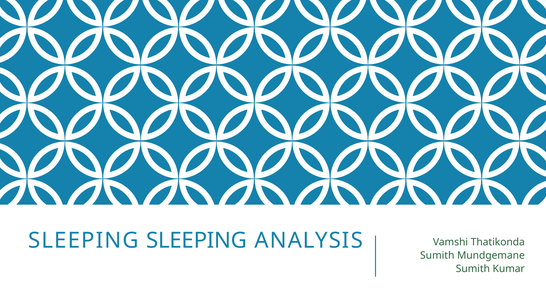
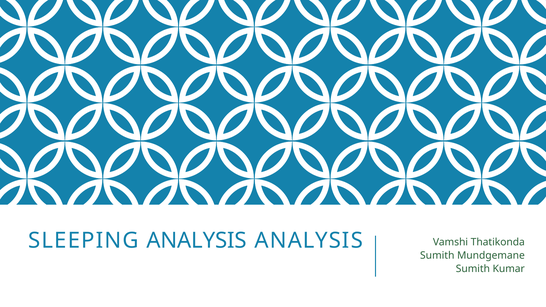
SLEEPING SLEEPING: SLEEPING -> ANALYSIS
